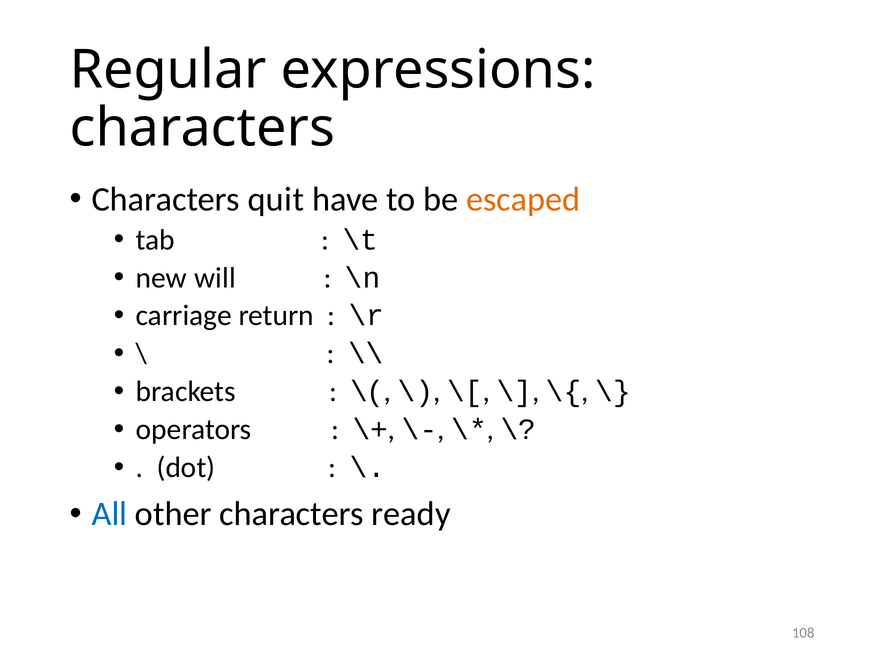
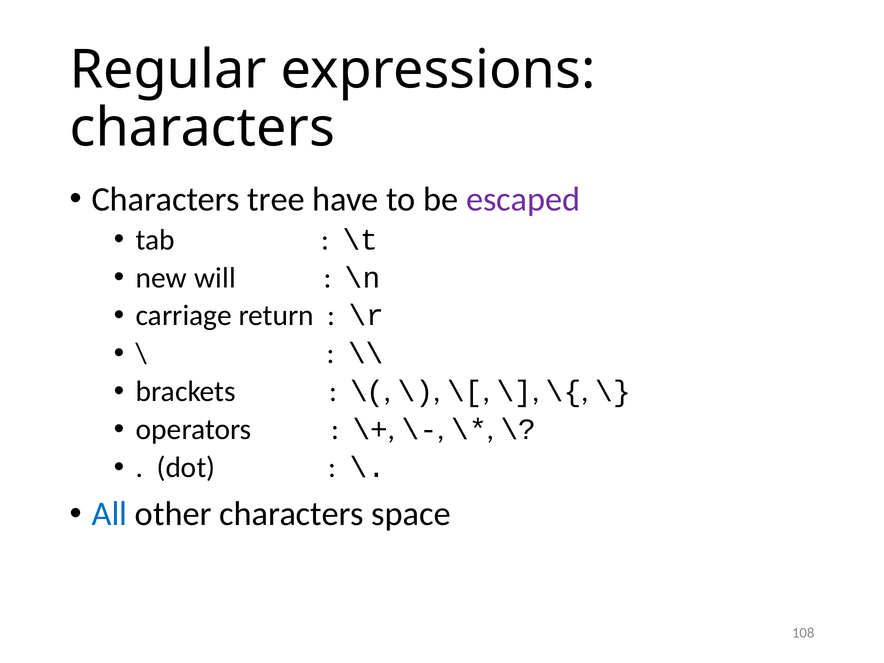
quit: quit -> tree
escaped colour: orange -> purple
ready: ready -> space
